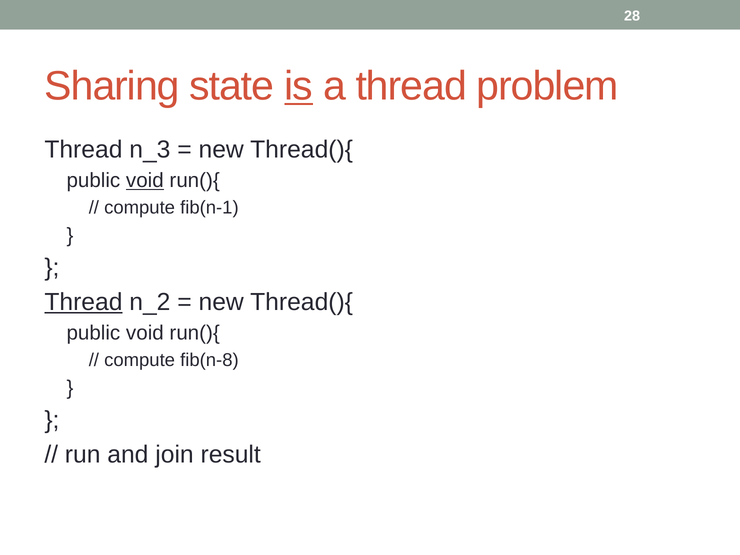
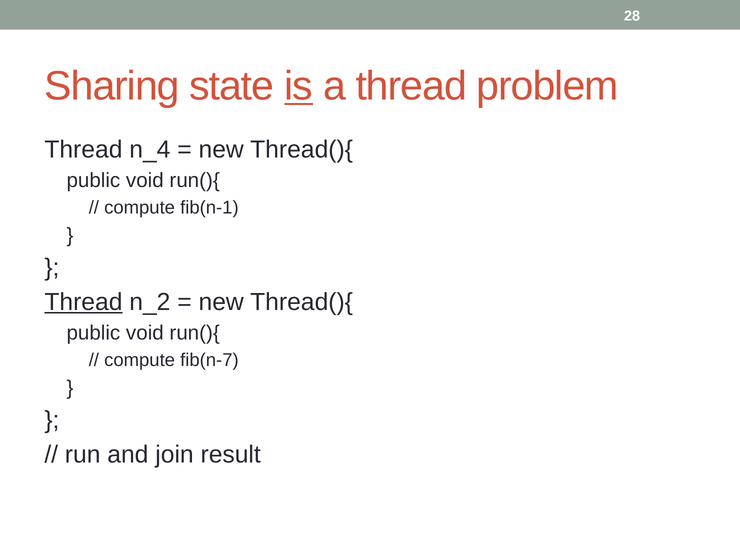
n_3: n_3 -> n_4
void at (145, 181) underline: present -> none
fib(n-8: fib(n-8 -> fib(n-7
